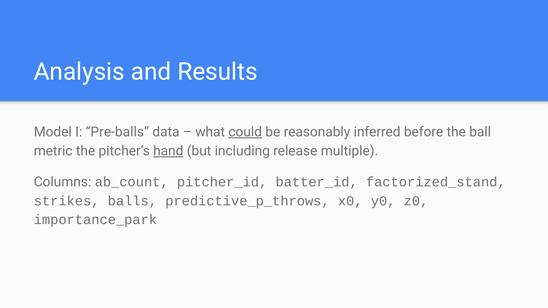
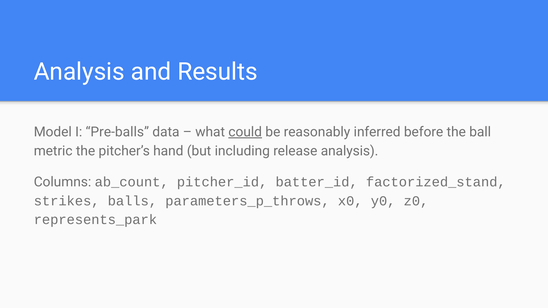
hand underline: present -> none
release multiple: multiple -> analysis
predictive_p_throws: predictive_p_throws -> parameters_p_throws
importance_park: importance_park -> represents_park
